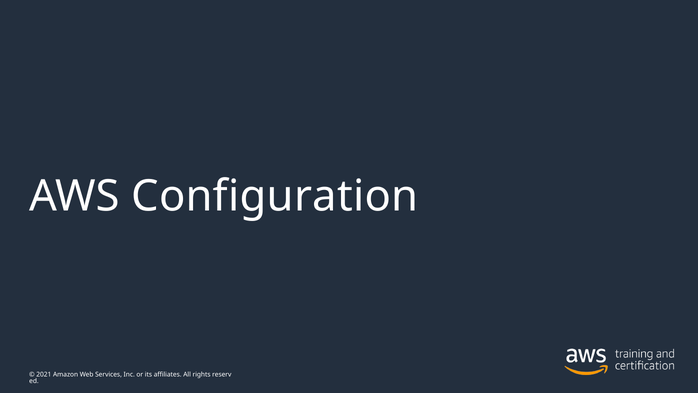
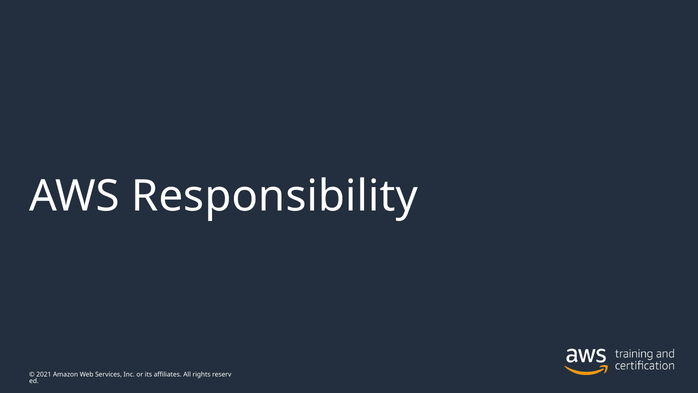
Configuration: Configuration -> Responsibility
